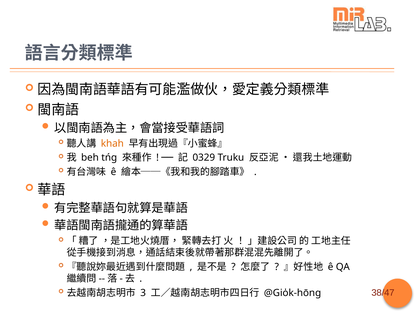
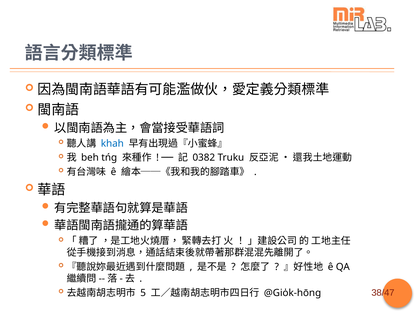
khah colour: orange -> blue
0329: 0329 -> 0382
3: 3 -> 5
